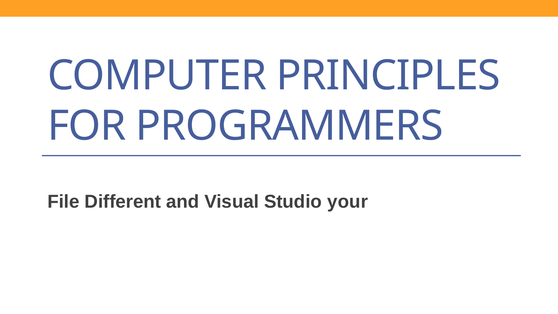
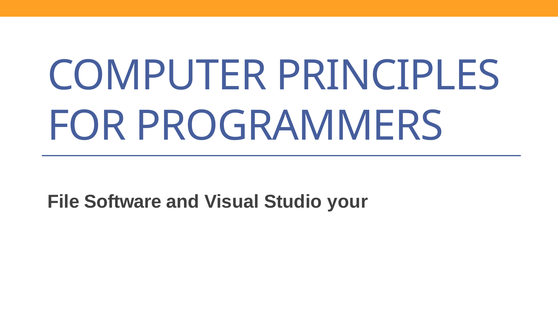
Different: Different -> Software
